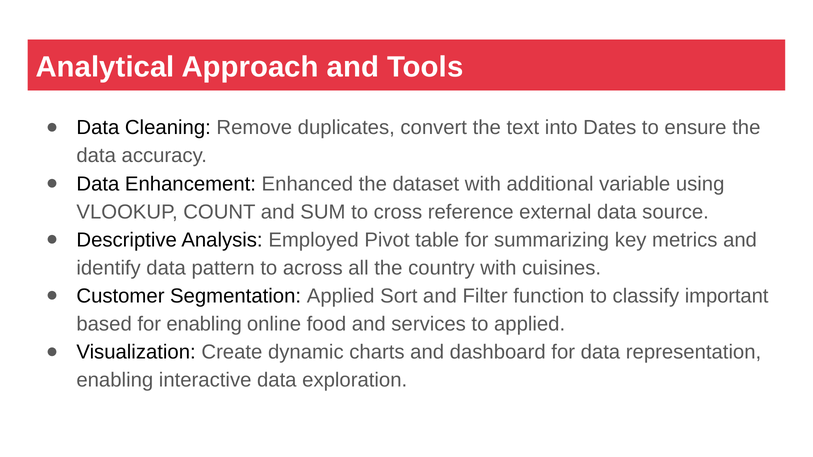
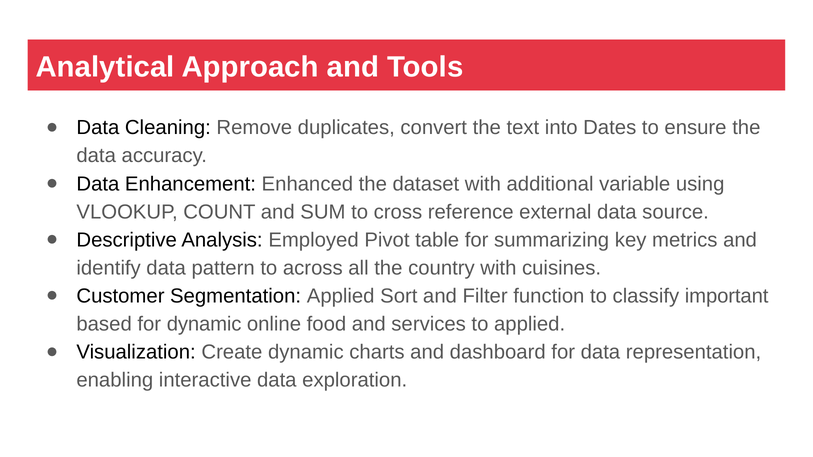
for enabling: enabling -> dynamic
